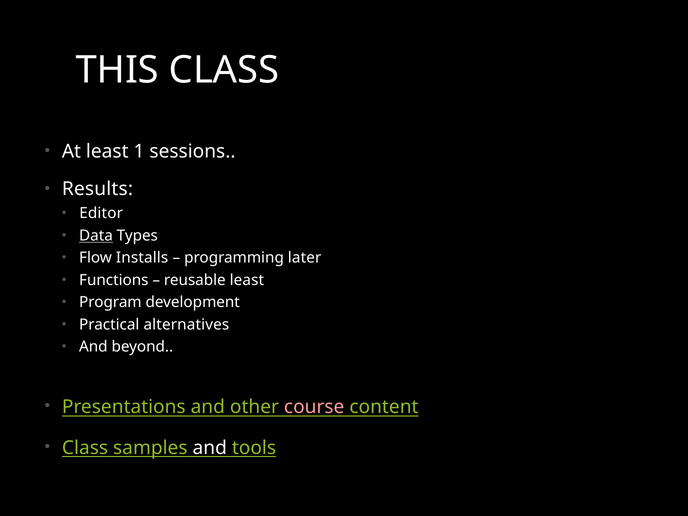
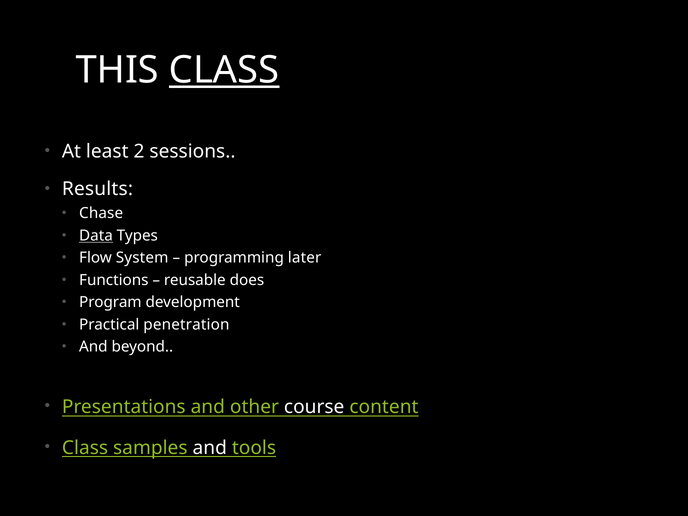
CLASS at (224, 70) underline: none -> present
1: 1 -> 2
Editor: Editor -> Chase
Installs: Installs -> System
reusable least: least -> does
alternatives: alternatives -> penetration
course colour: pink -> white
